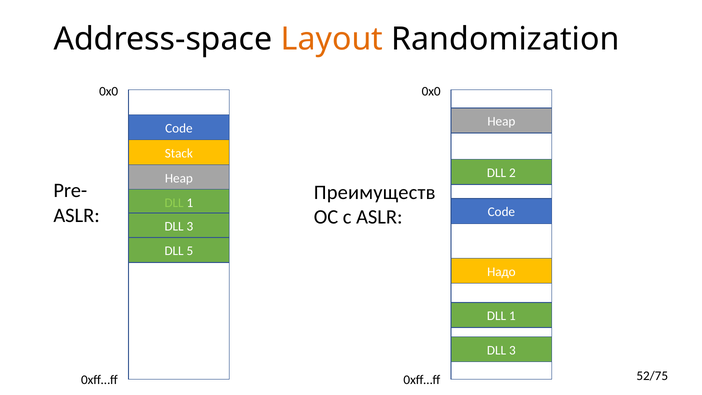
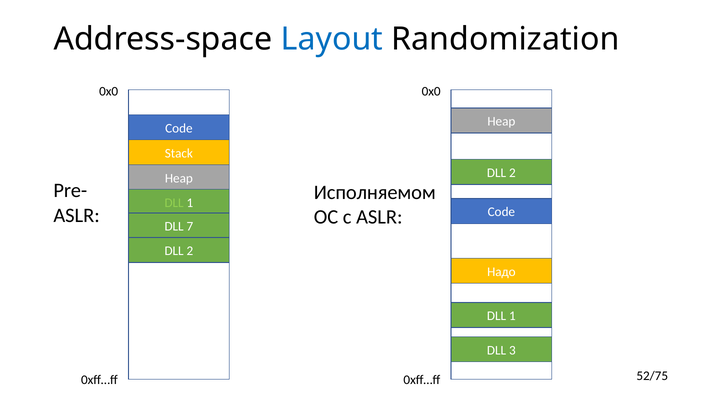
Layout colour: orange -> blue
Преимуществ: Преимуществ -> Исполняемом
3 at (190, 226): 3 -> 7
5 at (190, 251): 5 -> 2
